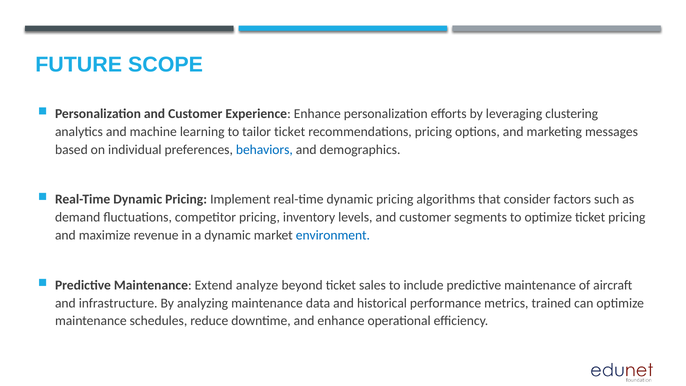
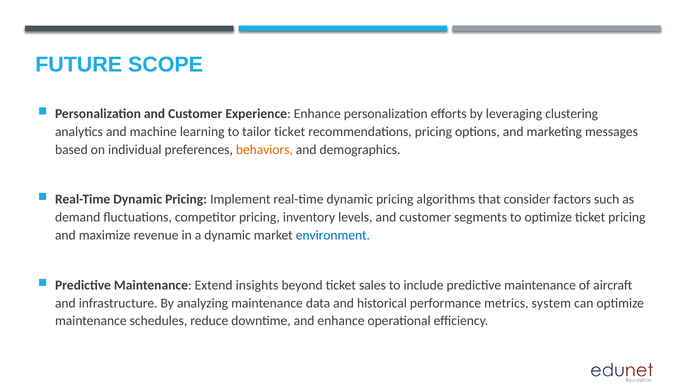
behaviors colour: blue -> orange
analyze: analyze -> insights
trained: trained -> system
